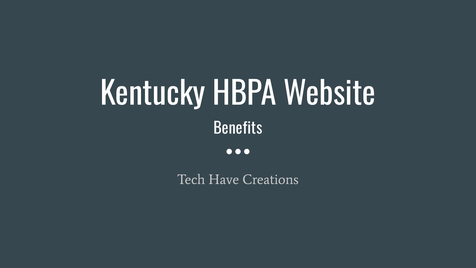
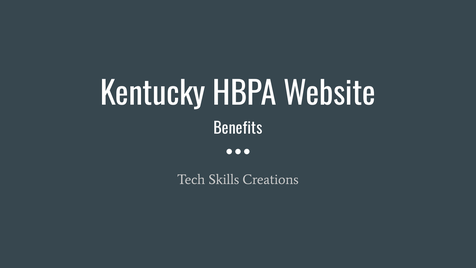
Have: Have -> Skills
